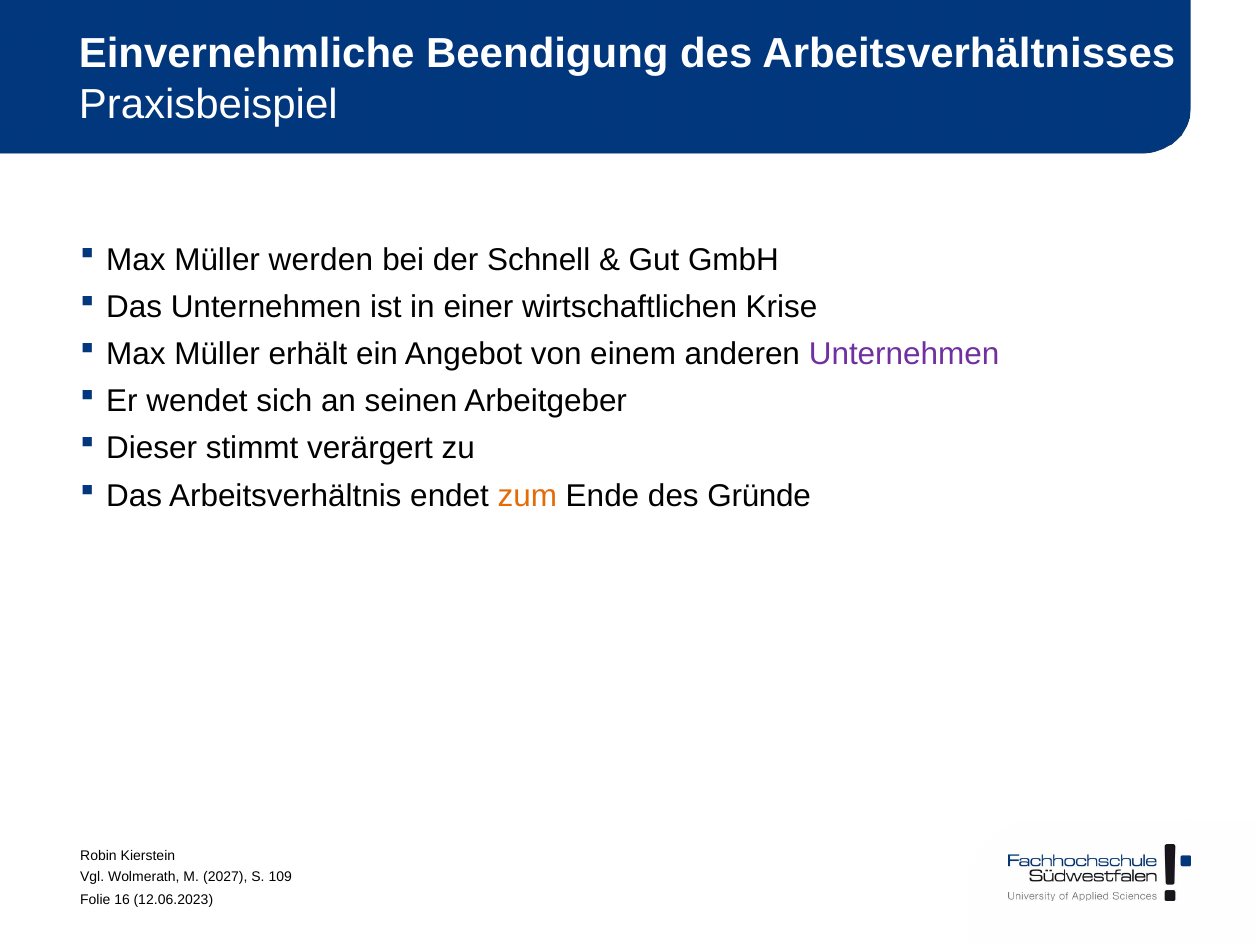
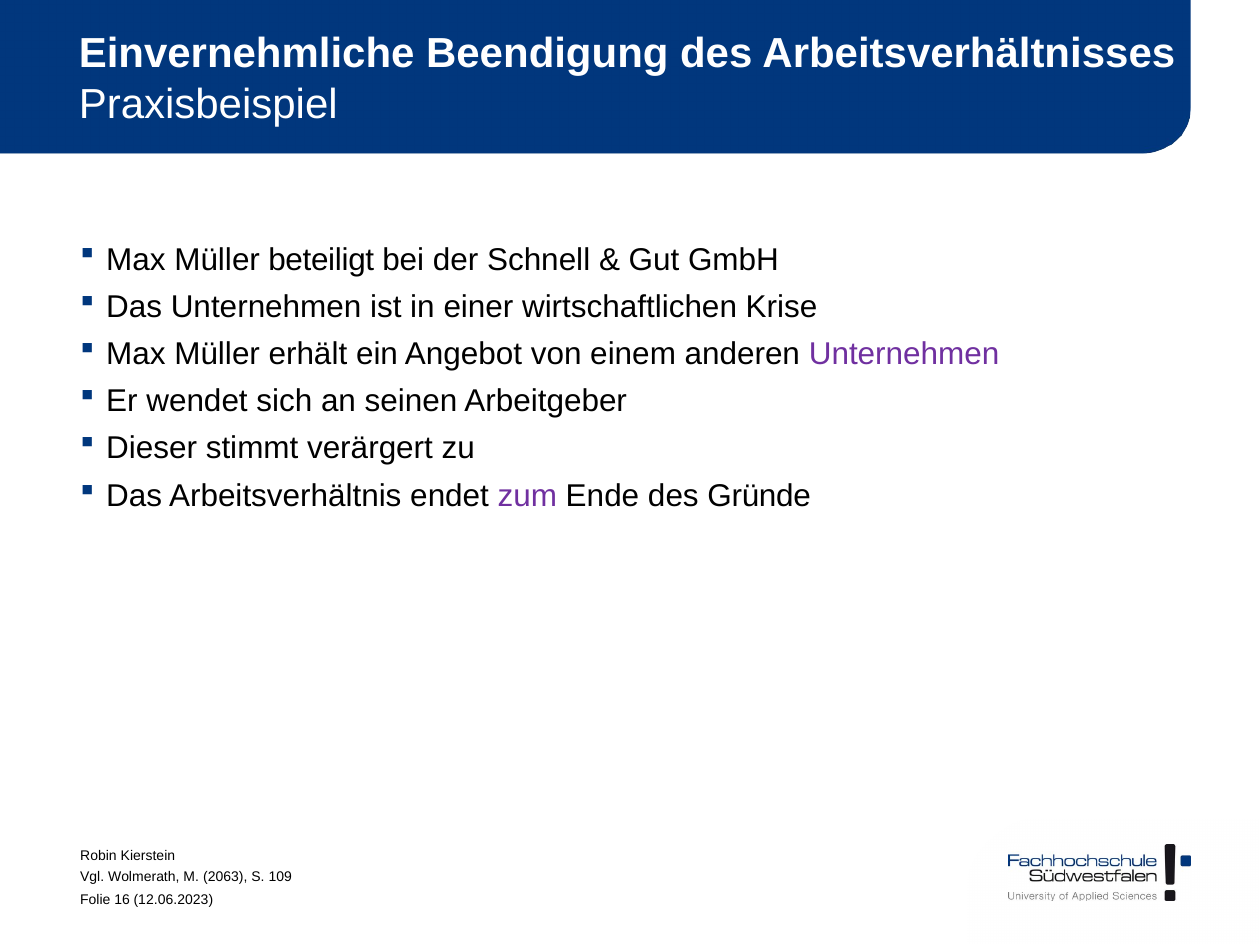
werden: werden -> beteiligt
zum colour: orange -> purple
2027: 2027 -> 2063
